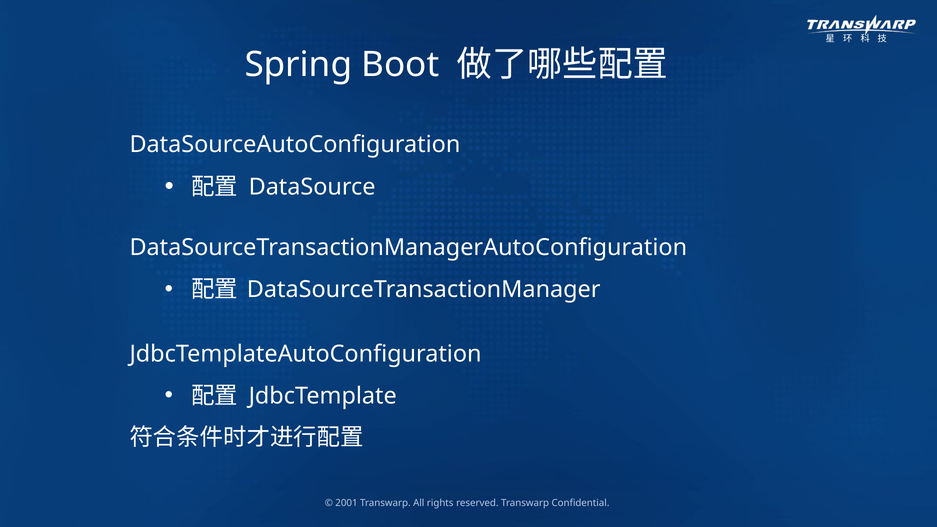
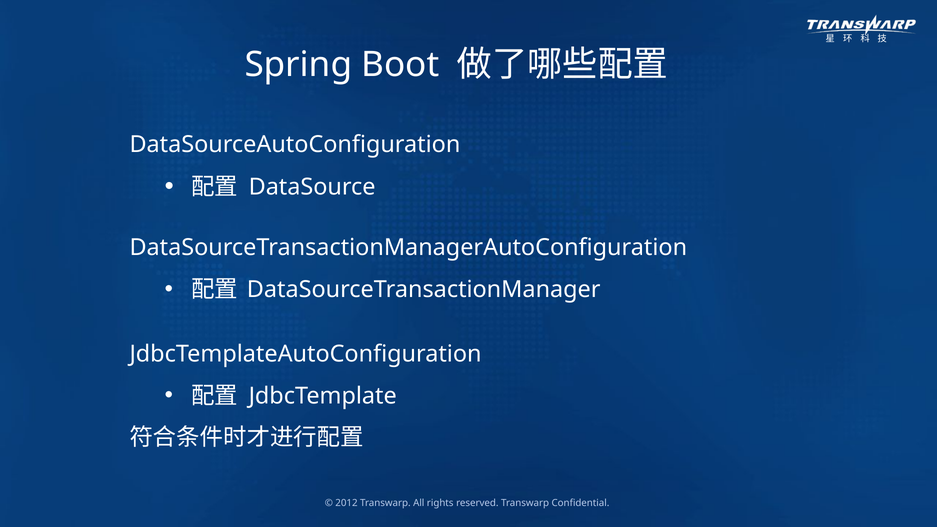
2001: 2001 -> 2012
